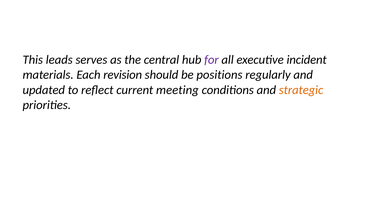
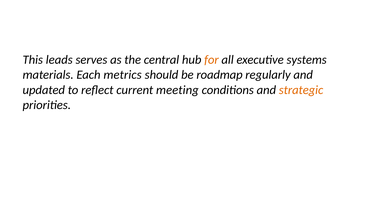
for colour: purple -> orange
incident: incident -> systems
revision: revision -> metrics
positions: positions -> roadmap
